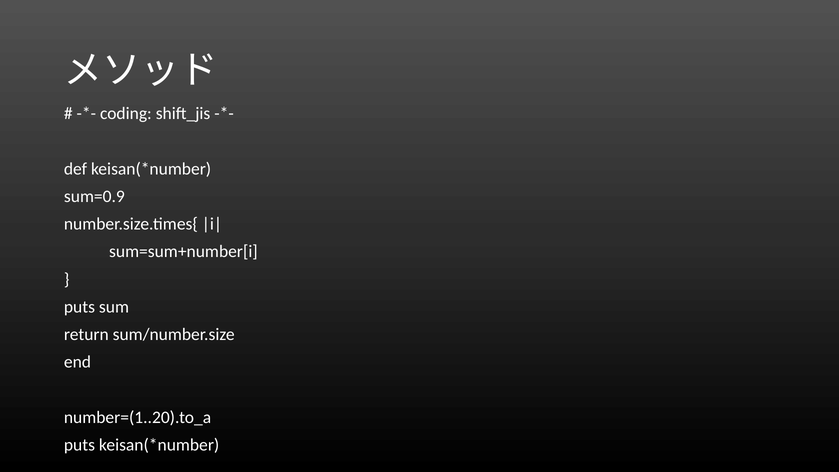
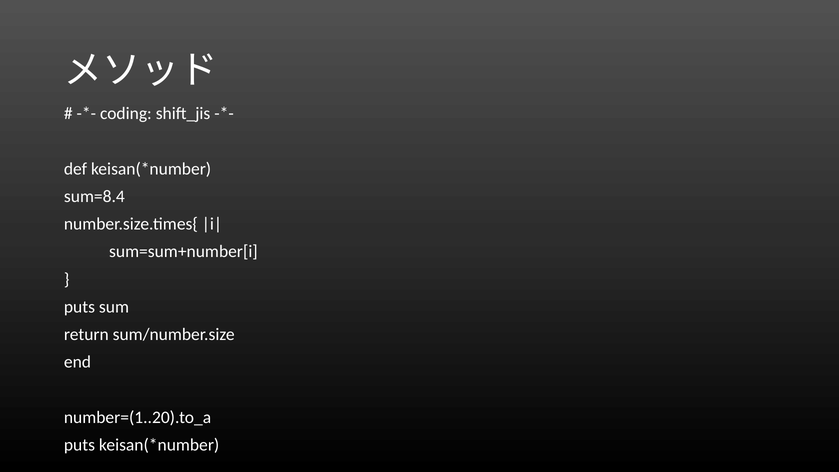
sum=0.9: sum=0.9 -> sum=8.4
